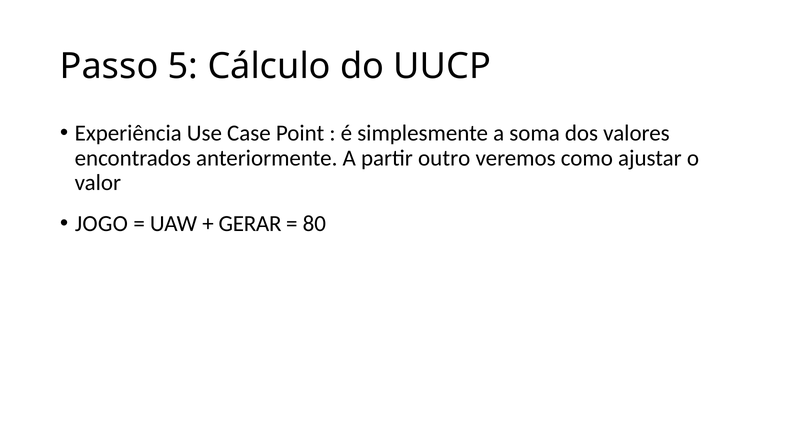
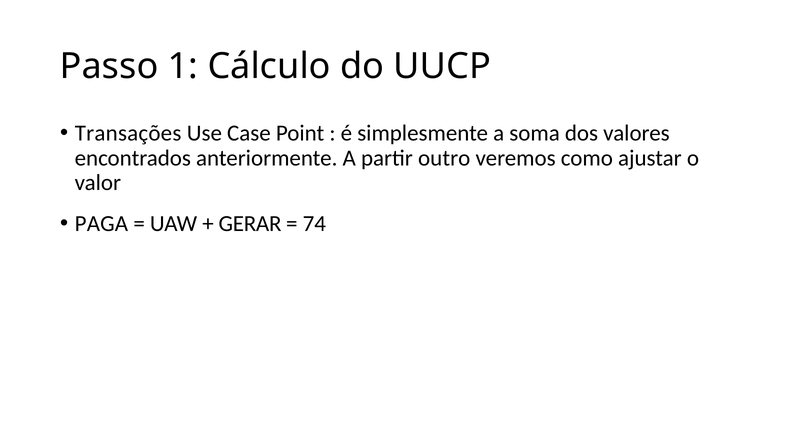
5: 5 -> 1
Experiência: Experiência -> Transações
JOGO: JOGO -> PAGA
80: 80 -> 74
